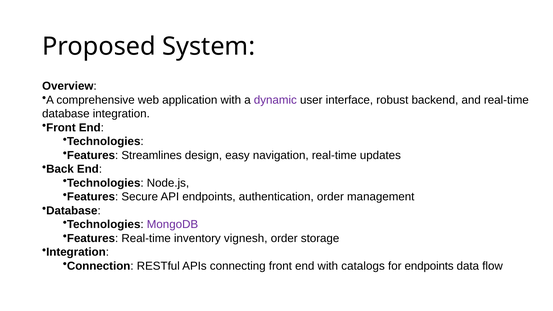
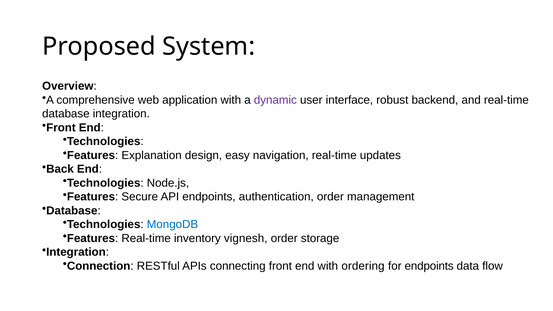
Streamlines: Streamlines -> Explanation
MongoDB colour: purple -> blue
catalogs: catalogs -> ordering
